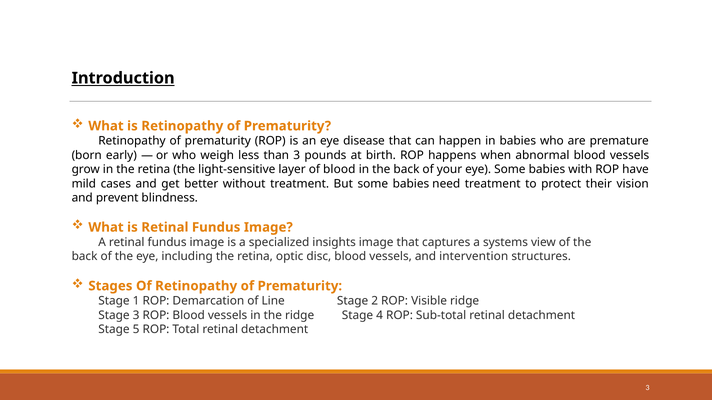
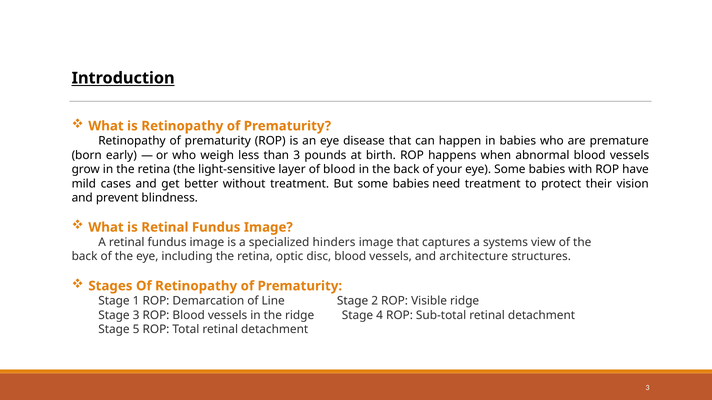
insights: insights -> hinders
intervention: intervention -> architecture
